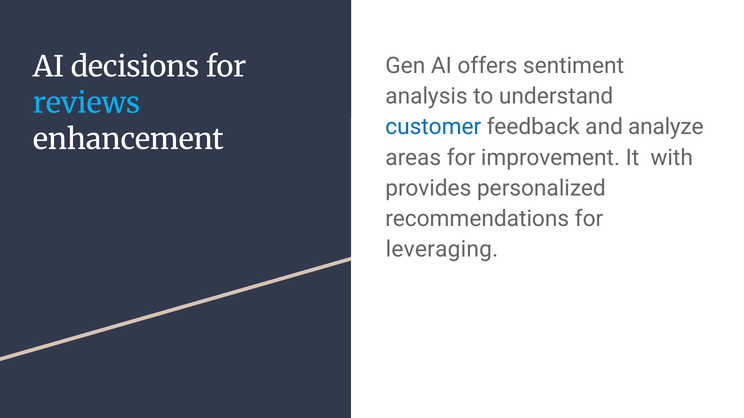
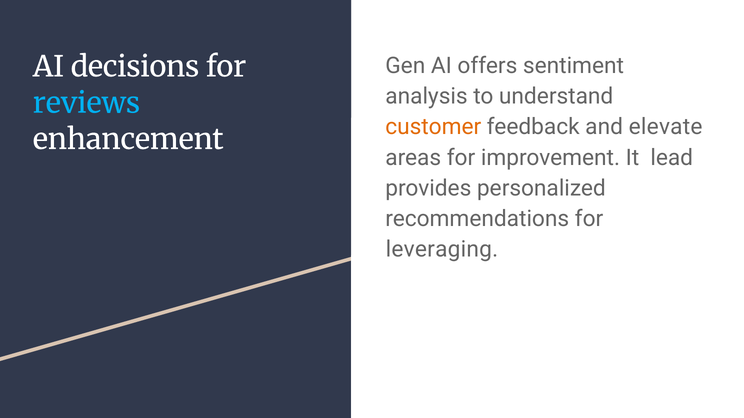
customer colour: blue -> orange
analyze: analyze -> elevate
with: with -> lead
